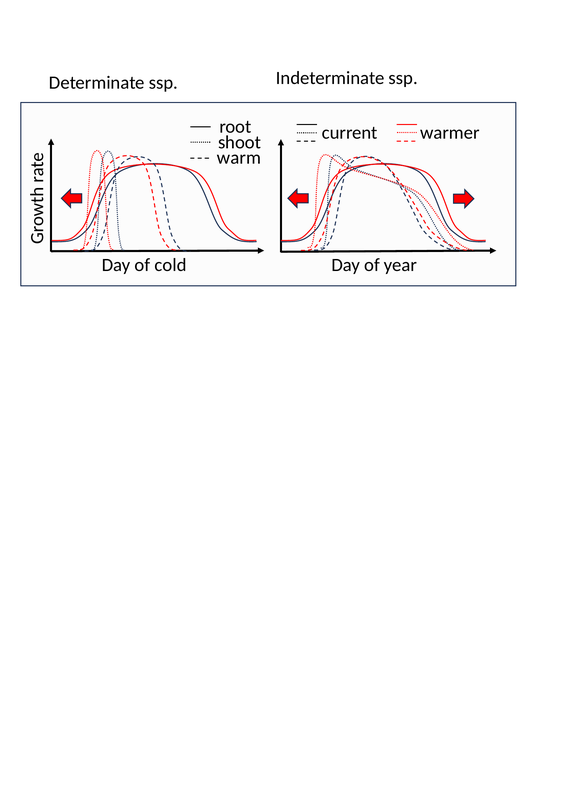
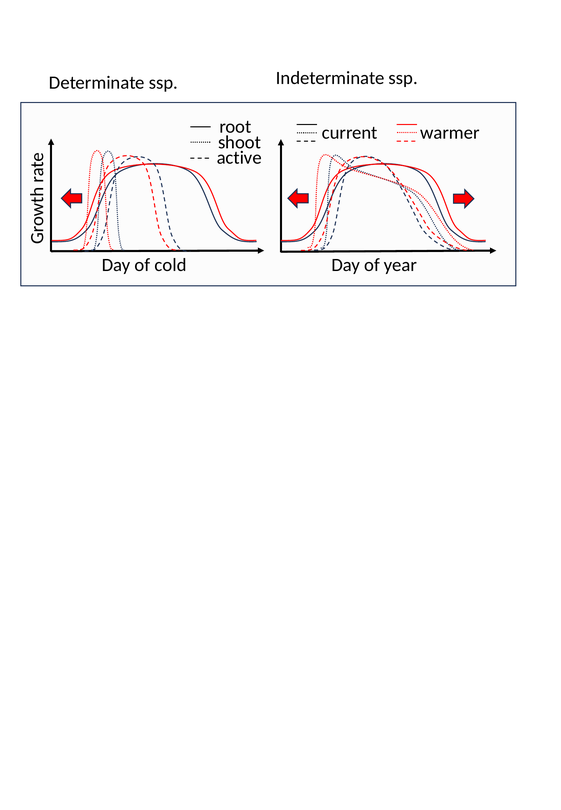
warm: warm -> active
